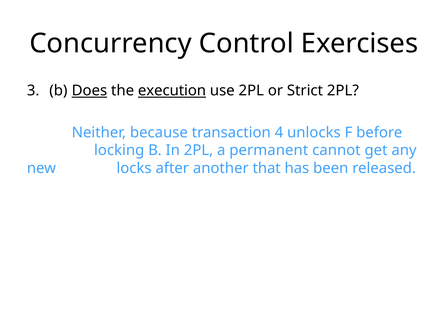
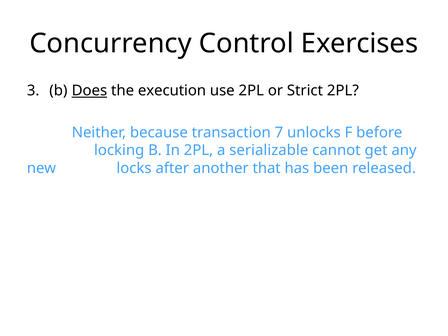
execution underline: present -> none
4: 4 -> 7
permanent: permanent -> serializable
